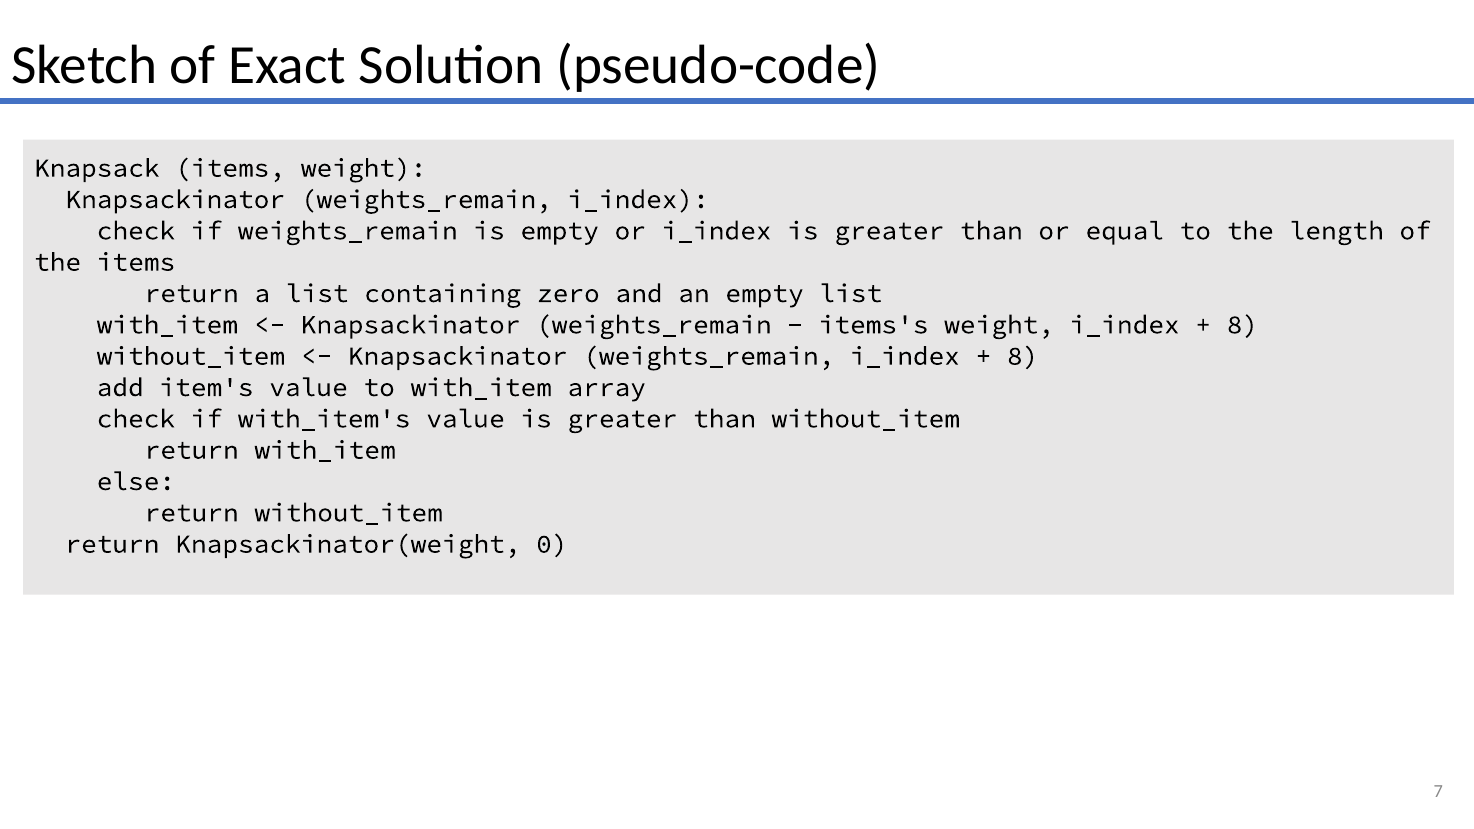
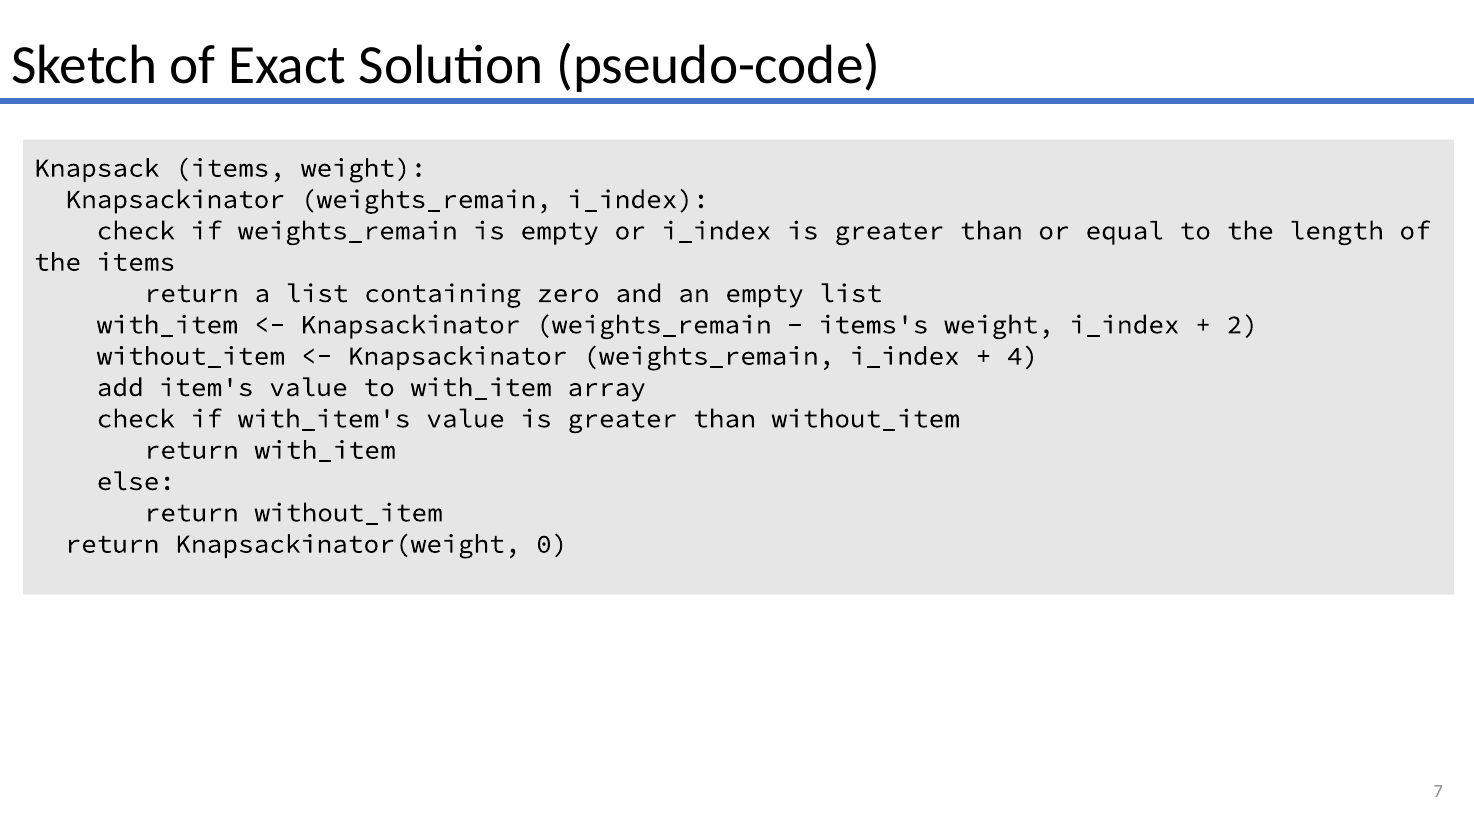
8 at (1242, 325): 8 -> 2
8 at (1023, 356): 8 -> 4
